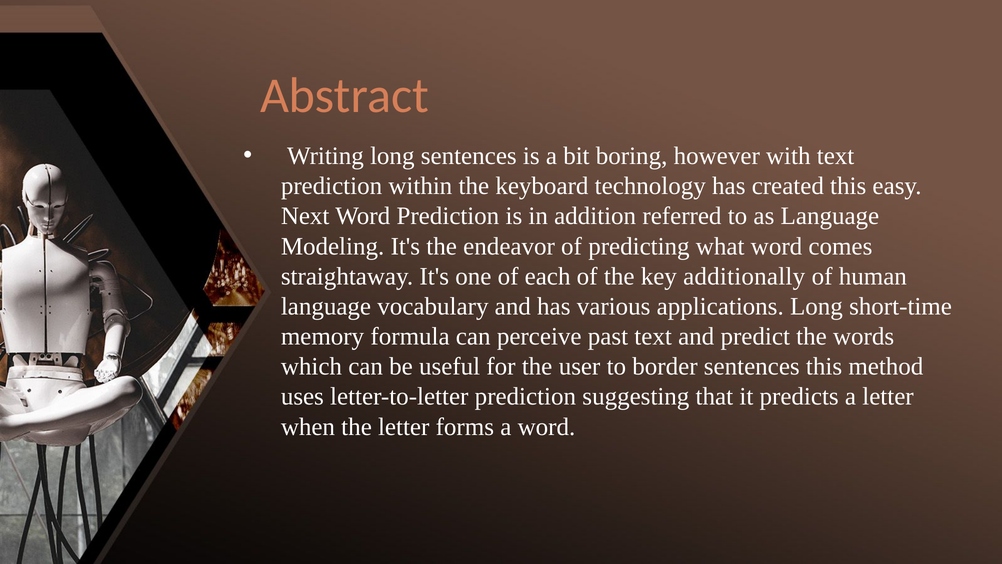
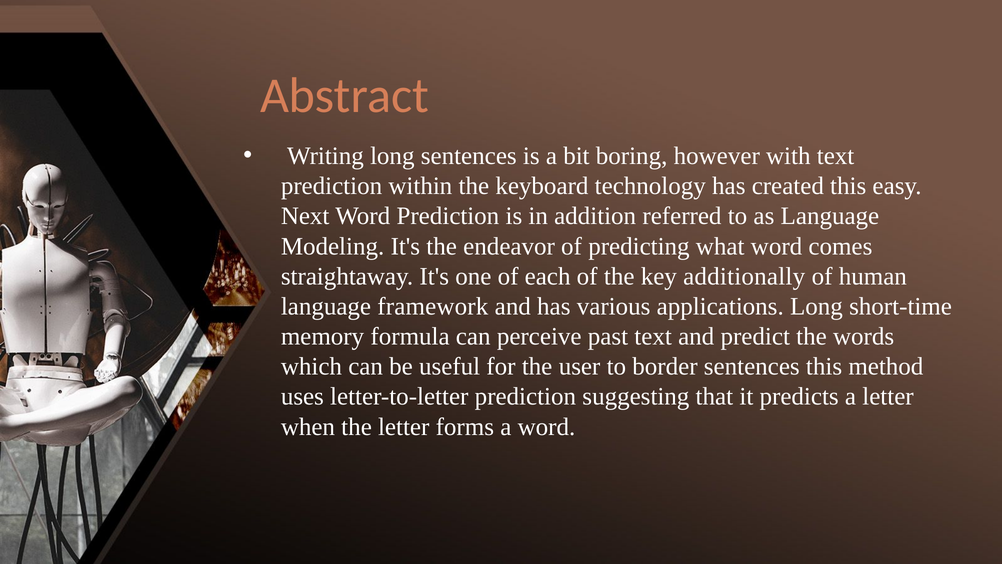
vocabulary: vocabulary -> framework
